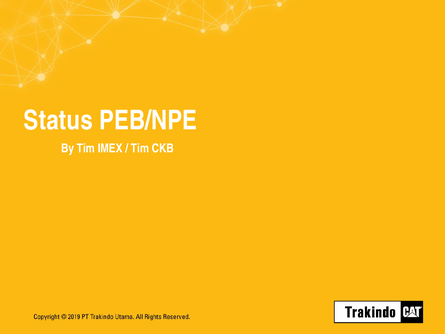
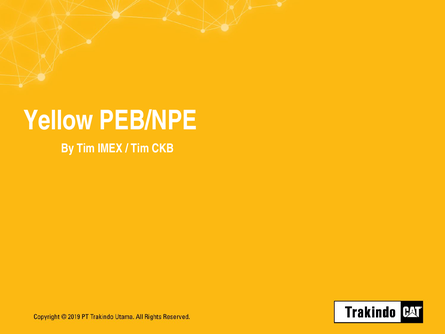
Status: Status -> Yellow
